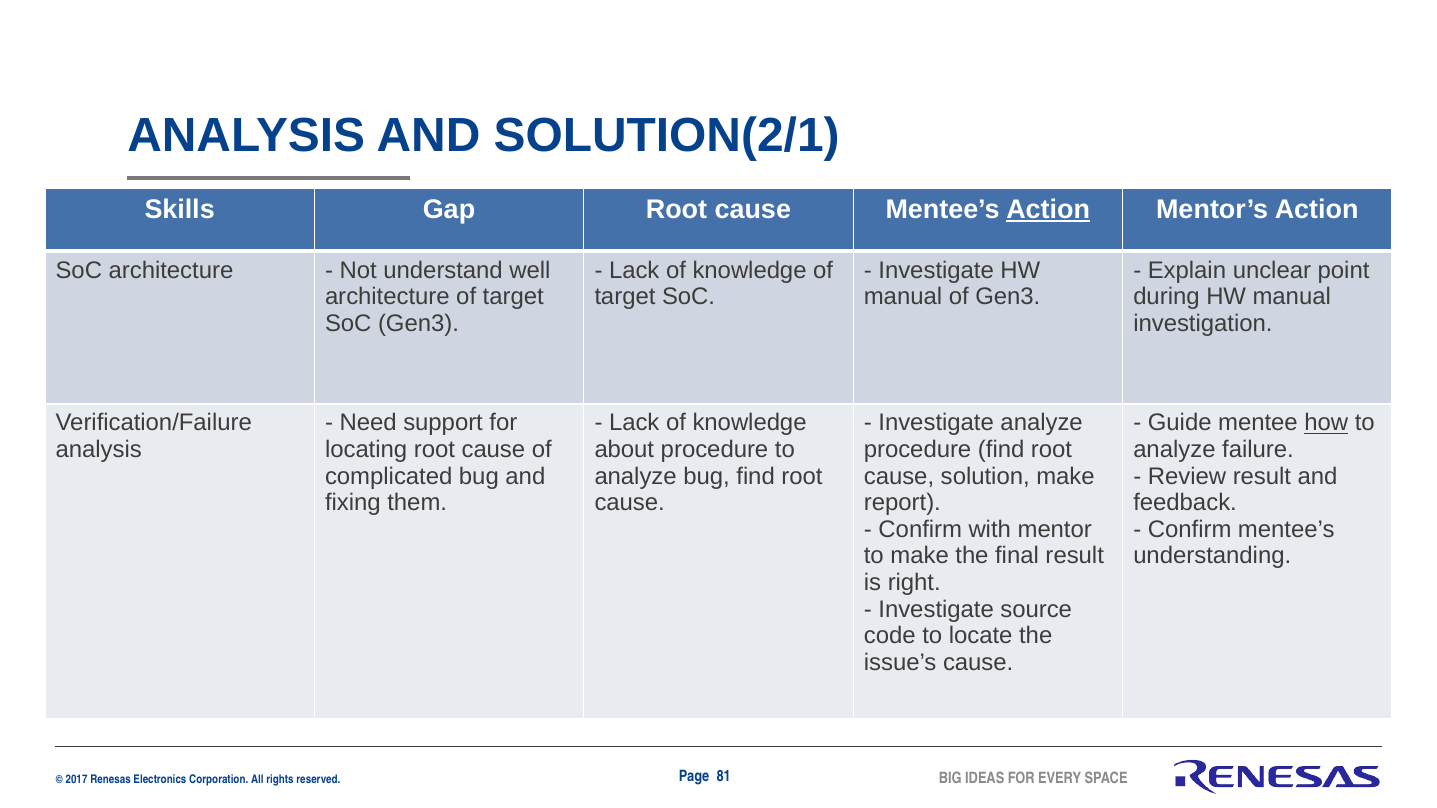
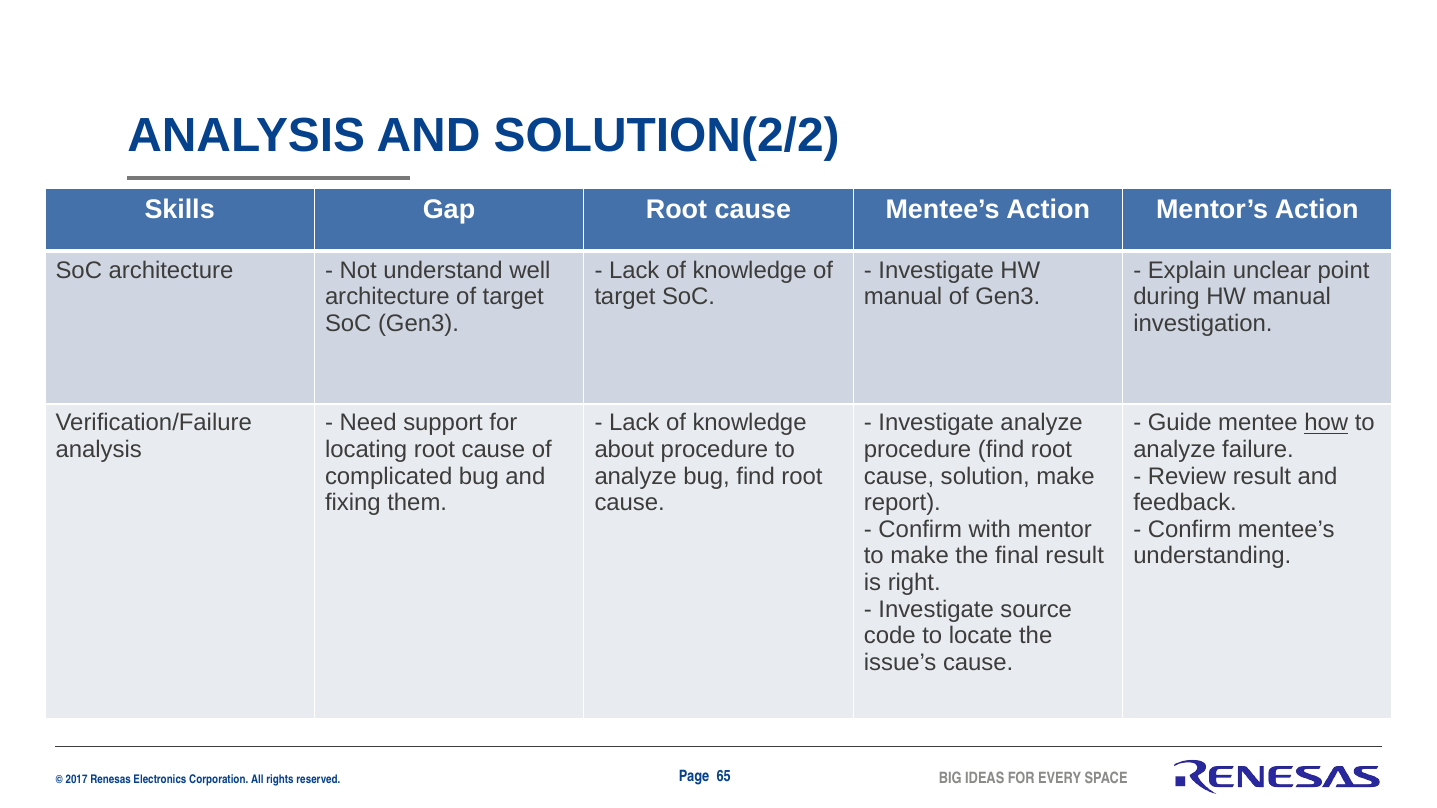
SOLUTION(2/1: SOLUTION(2/1 -> SOLUTION(2/2
Action at (1048, 210) underline: present -> none
81: 81 -> 65
